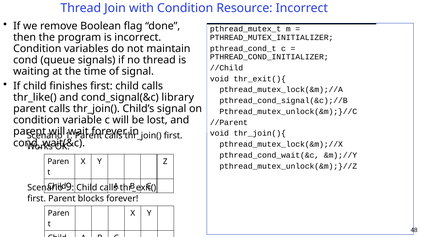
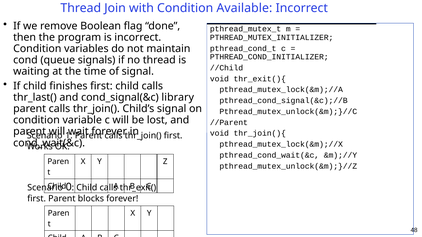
Resource: Resource -> Available
thr_like(: thr_like( -> thr_last(
9: 9 -> 0
